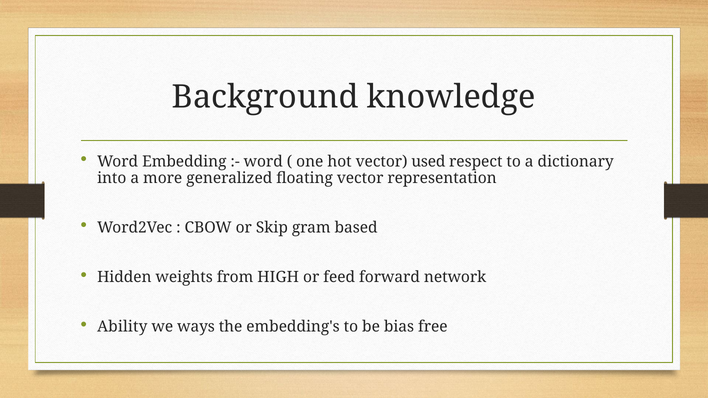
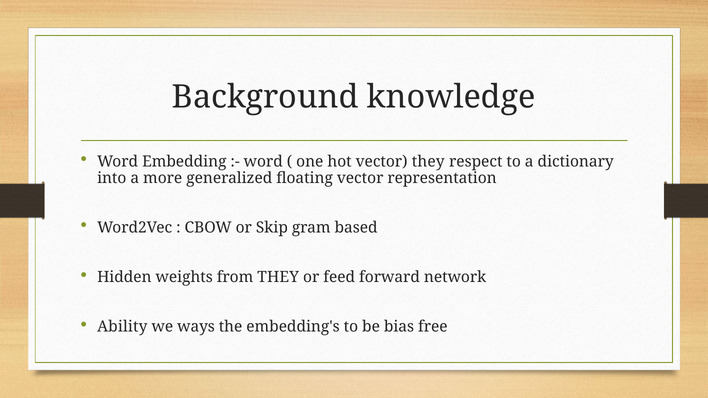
vector used: used -> they
from HIGH: HIGH -> THEY
